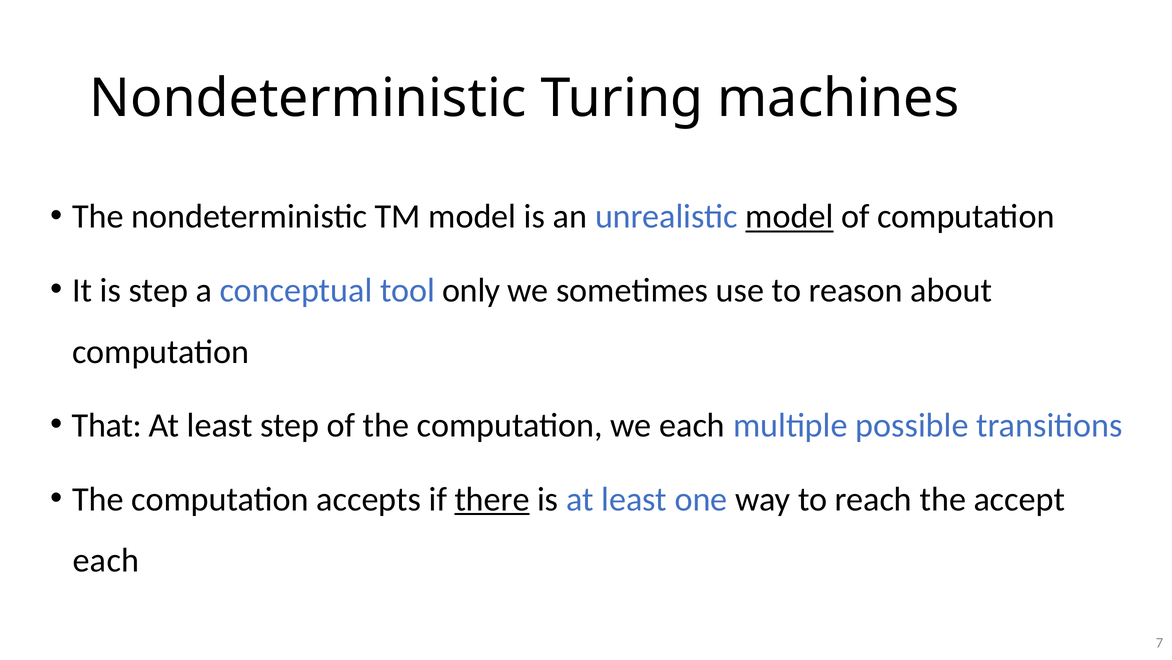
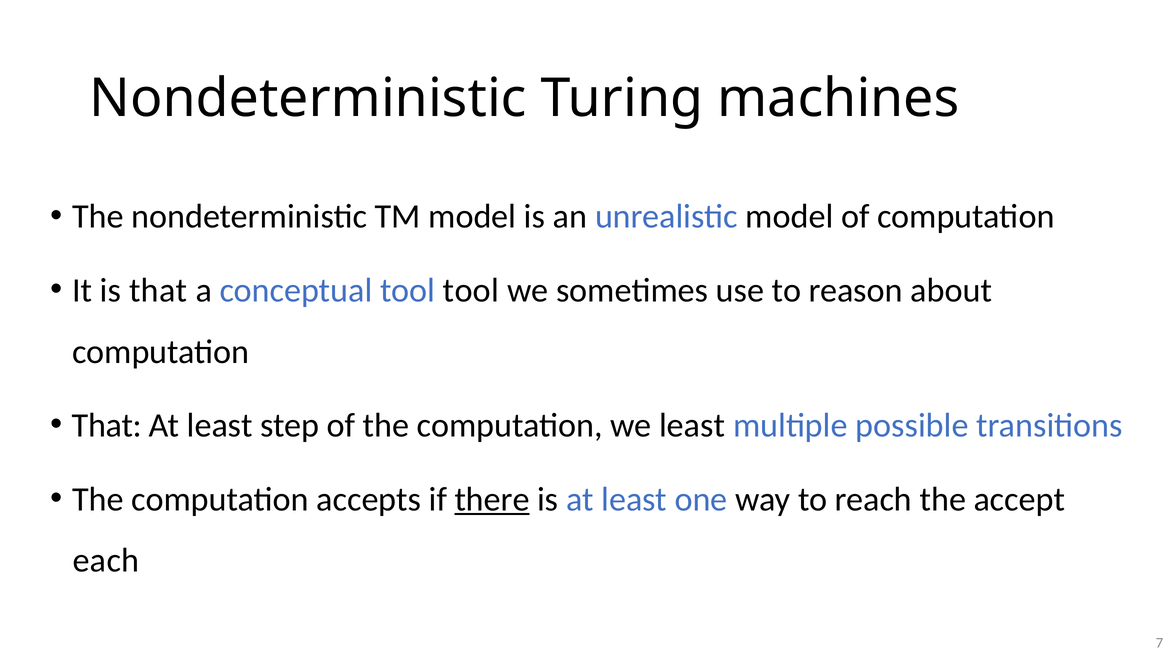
model at (789, 216) underline: present -> none
is step: step -> that
tool only: only -> tool
we each: each -> least
